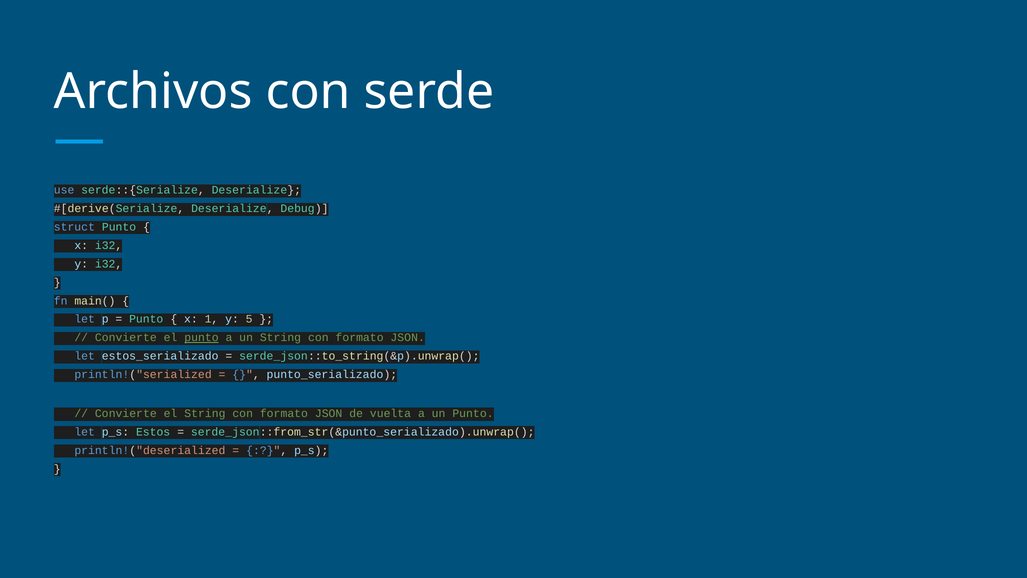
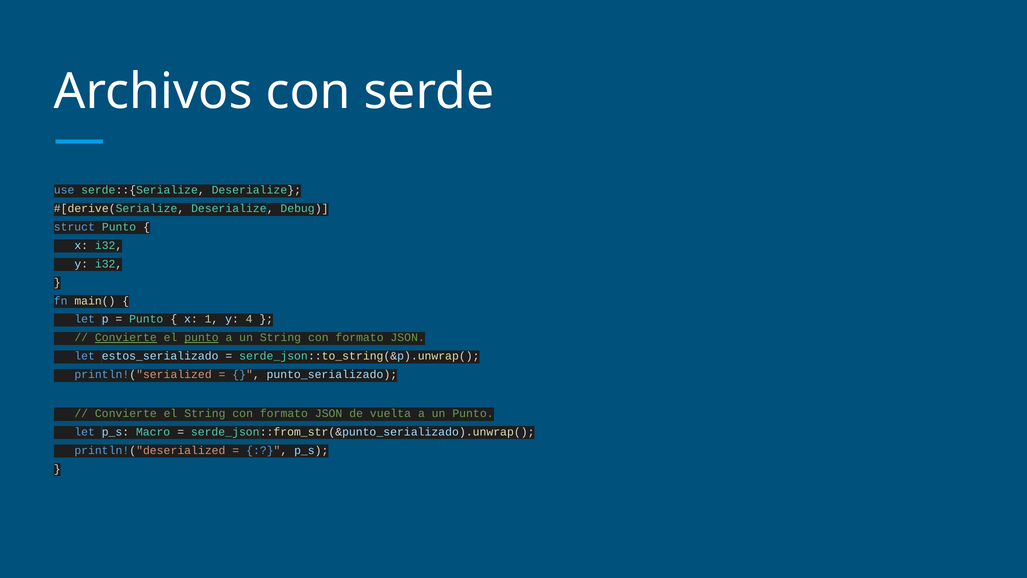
5: 5 -> 4
Convierte at (126, 337) underline: none -> present
Estos: Estos -> Macro
